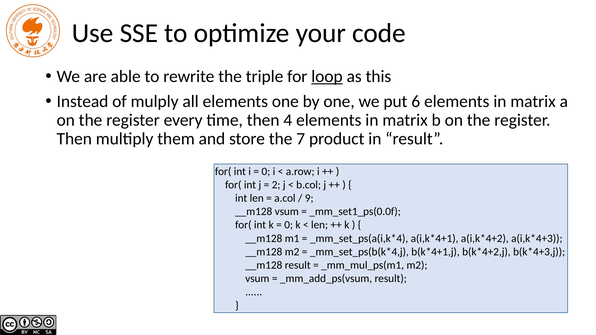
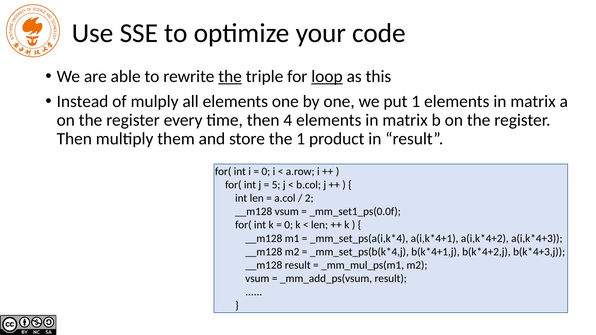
the at (230, 76) underline: none -> present
put 6: 6 -> 1
the 7: 7 -> 1
2: 2 -> 5
9: 9 -> 2
